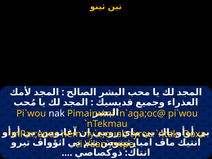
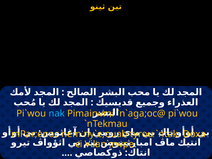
nak colour: white -> light blue
